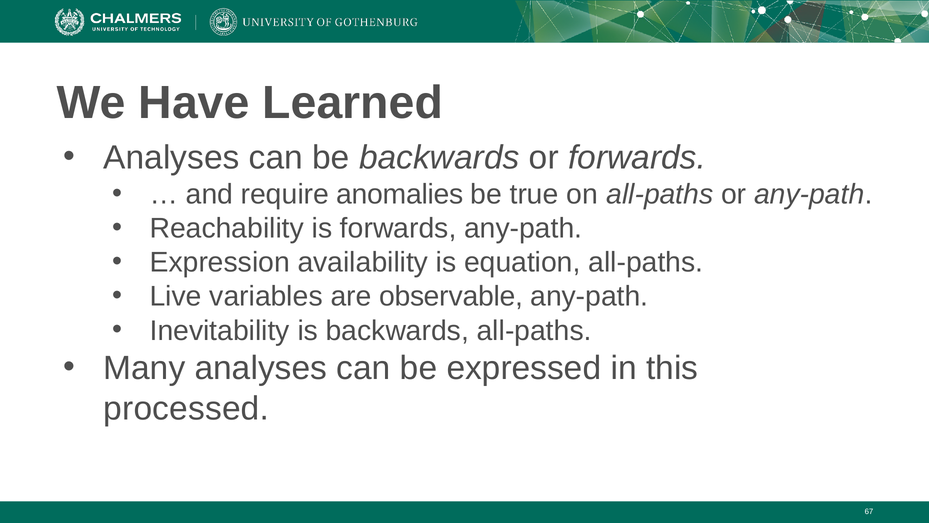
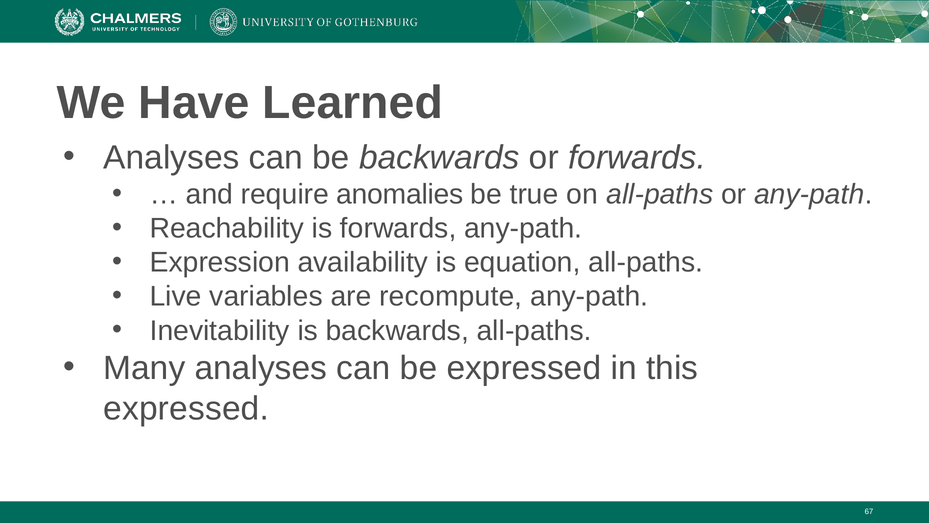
observable: observable -> recompute
processed at (186, 408): processed -> expressed
